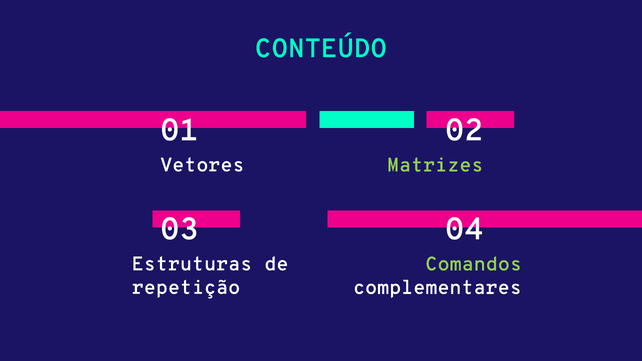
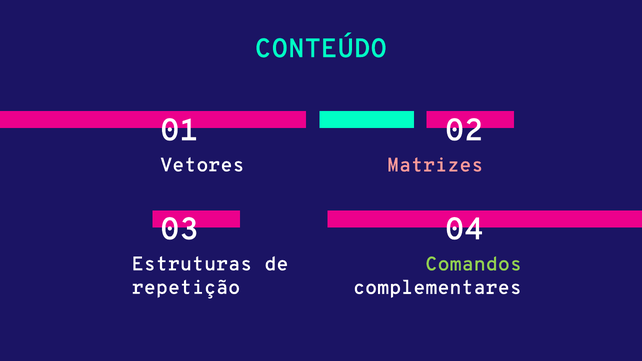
Matrizes colour: light green -> pink
